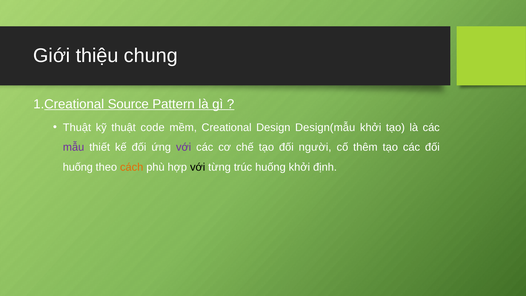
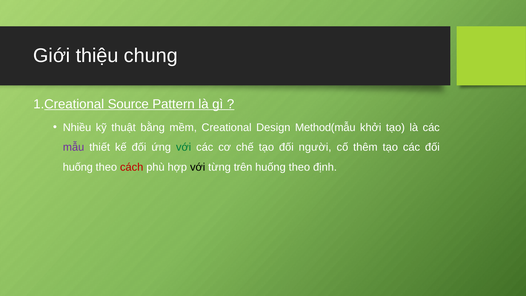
Thuật at (77, 128): Thuật -> Nhiều
code: code -> bằng
Design(mẫu: Design(mẫu -> Method(mẫu
với at (184, 147) colour: purple -> green
cách colour: orange -> red
trúc: trúc -> trên
khởi at (299, 167): khởi -> theo
